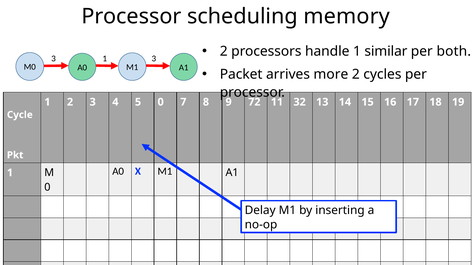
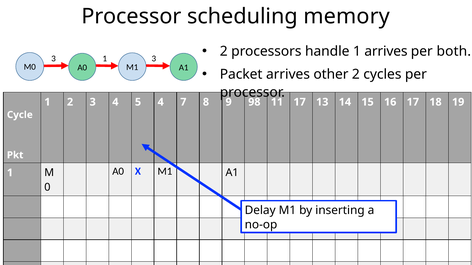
1 similar: similar -> arrives
more: more -> other
5 0: 0 -> 4
72: 72 -> 98
11 32: 32 -> 17
